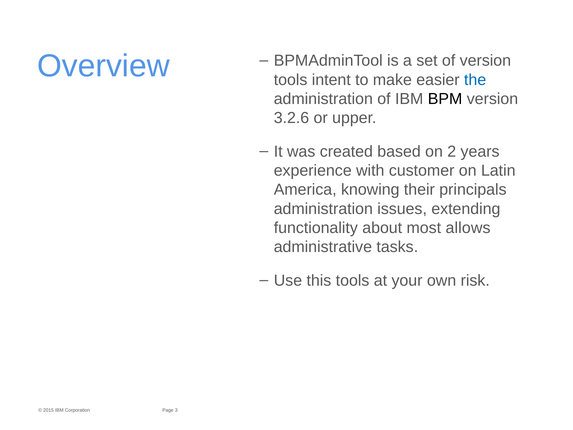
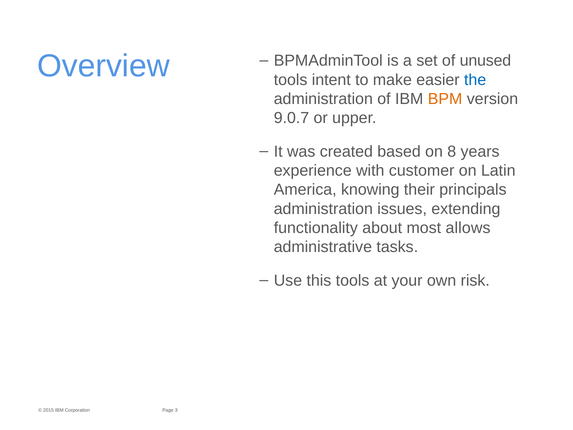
of version: version -> unused
BPM colour: black -> orange
3.2.6: 3.2.6 -> 9.0.7
2: 2 -> 8
